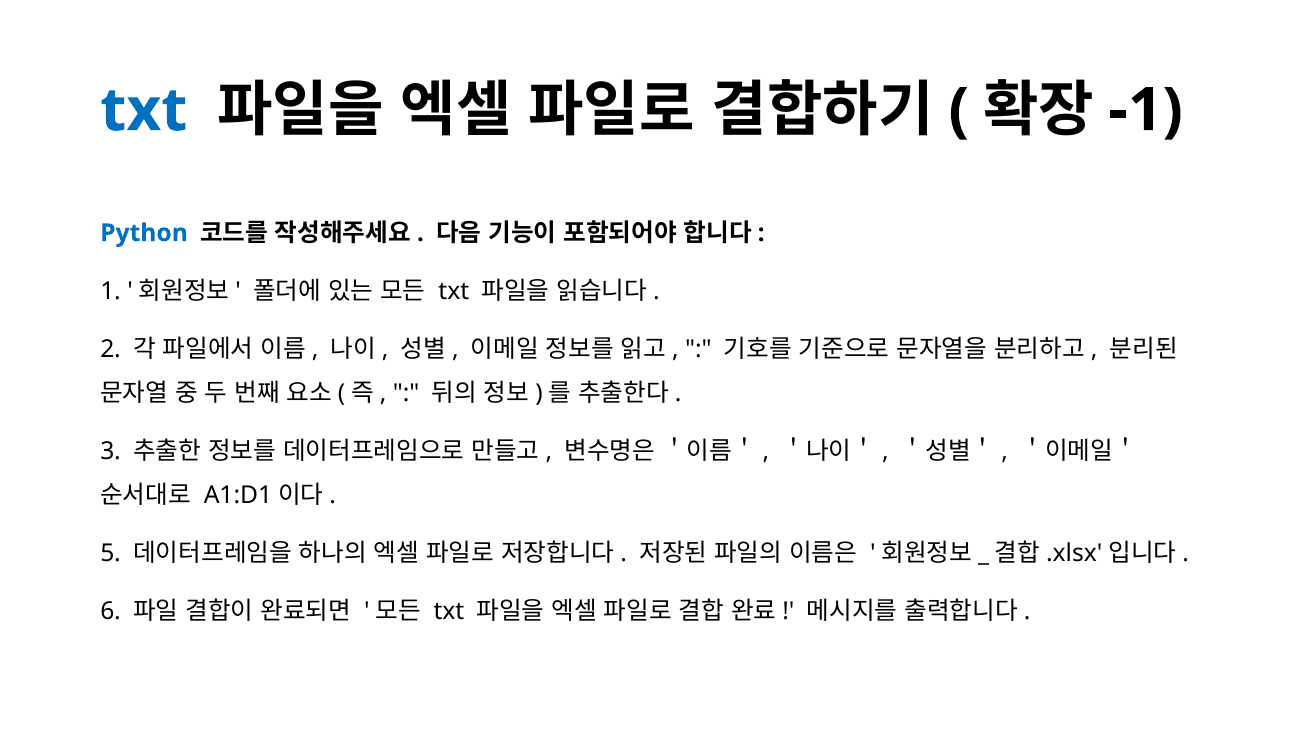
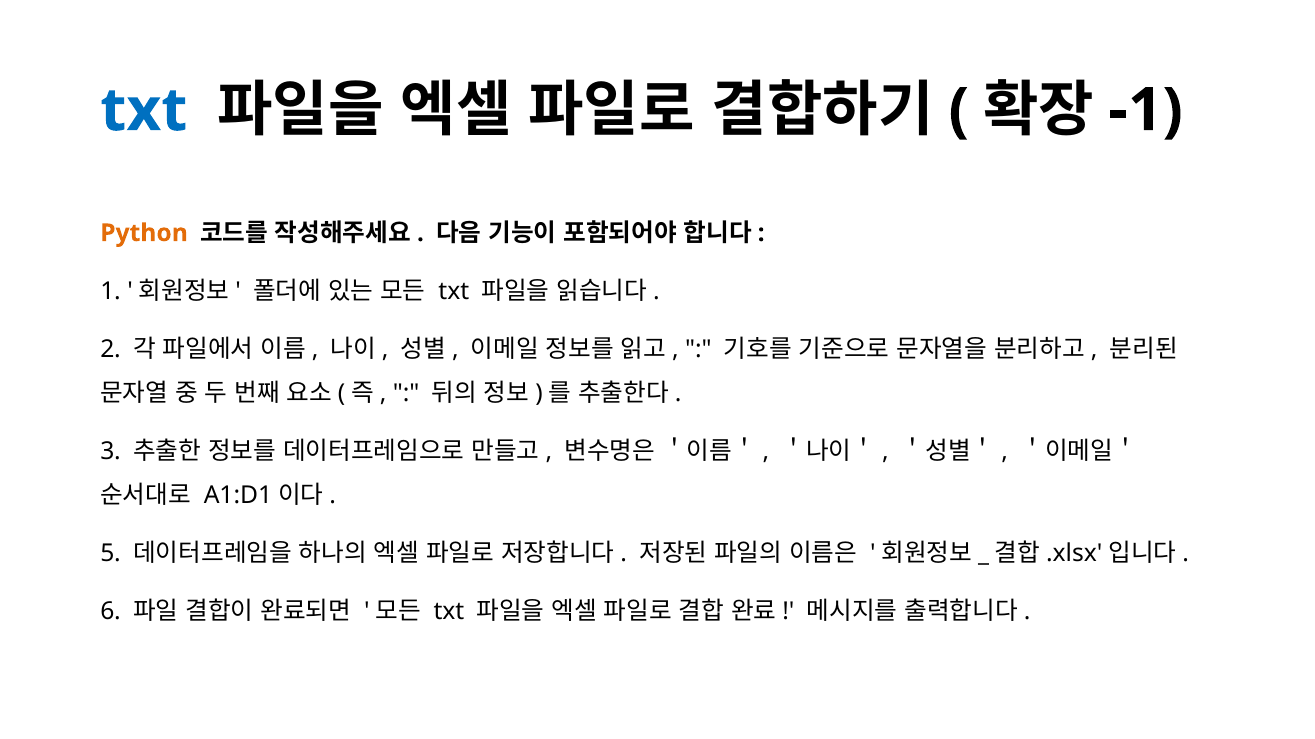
Python colour: blue -> orange
